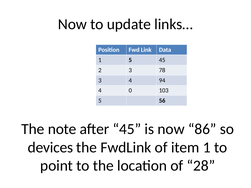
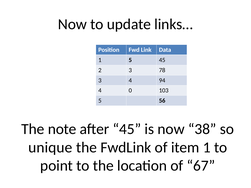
86: 86 -> 38
devices: devices -> unique
28: 28 -> 67
